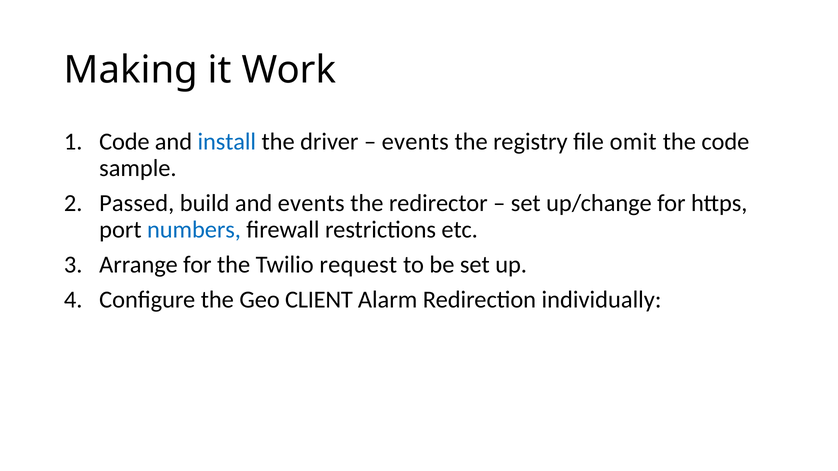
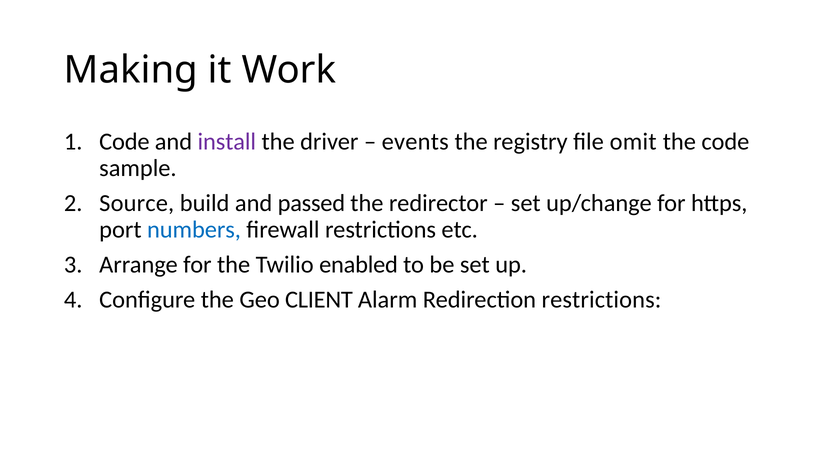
install colour: blue -> purple
Passed: Passed -> Source
and events: events -> passed
request: request -> enabled
Redirection individually: individually -> restrictions
